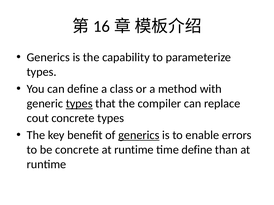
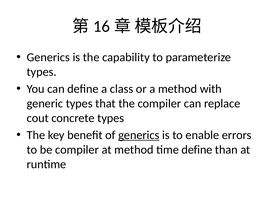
types at (79, 104) underline: present -> none
be concrete: concrete -> compiler
runtime at (134, 150): runtime -> method
